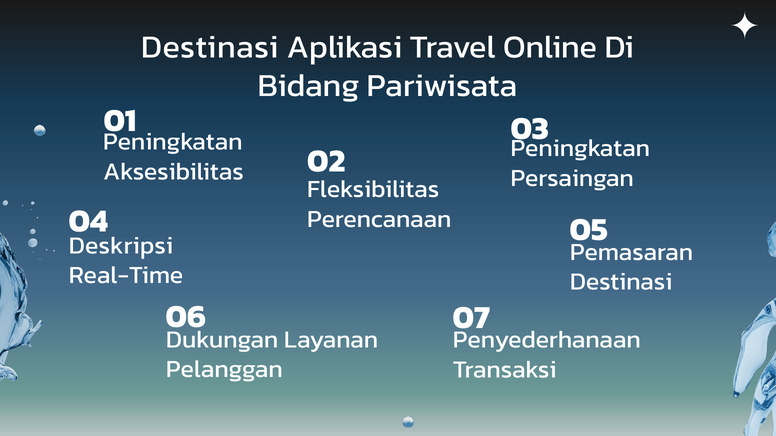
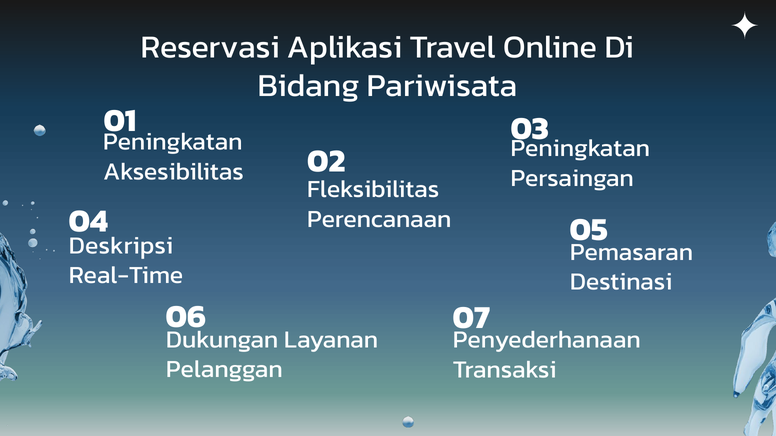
Destinasi at (210, 47): Destinasi -> Reservasi
